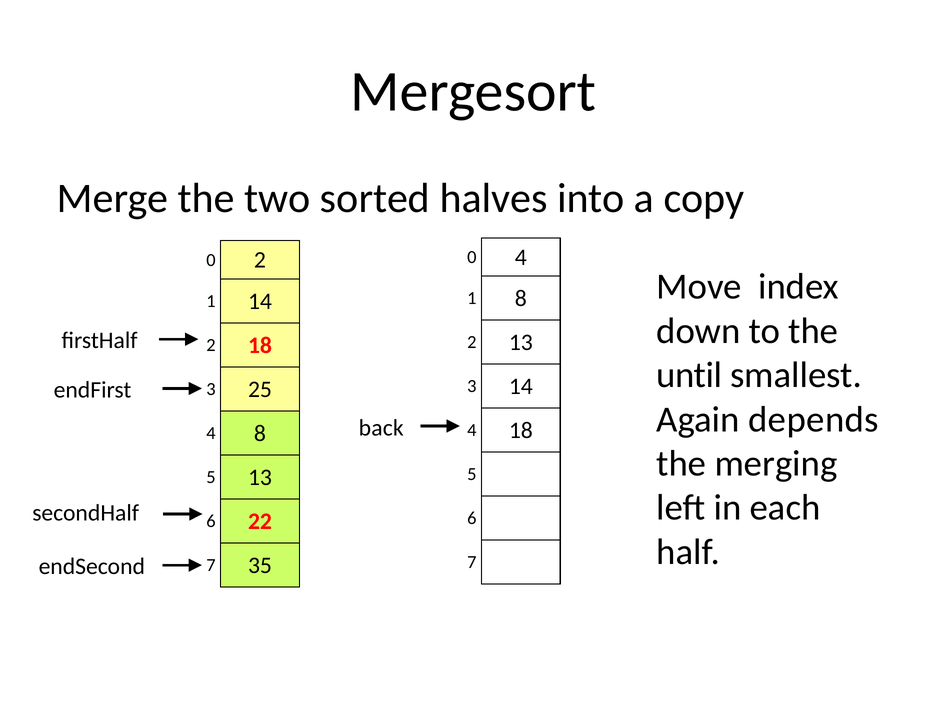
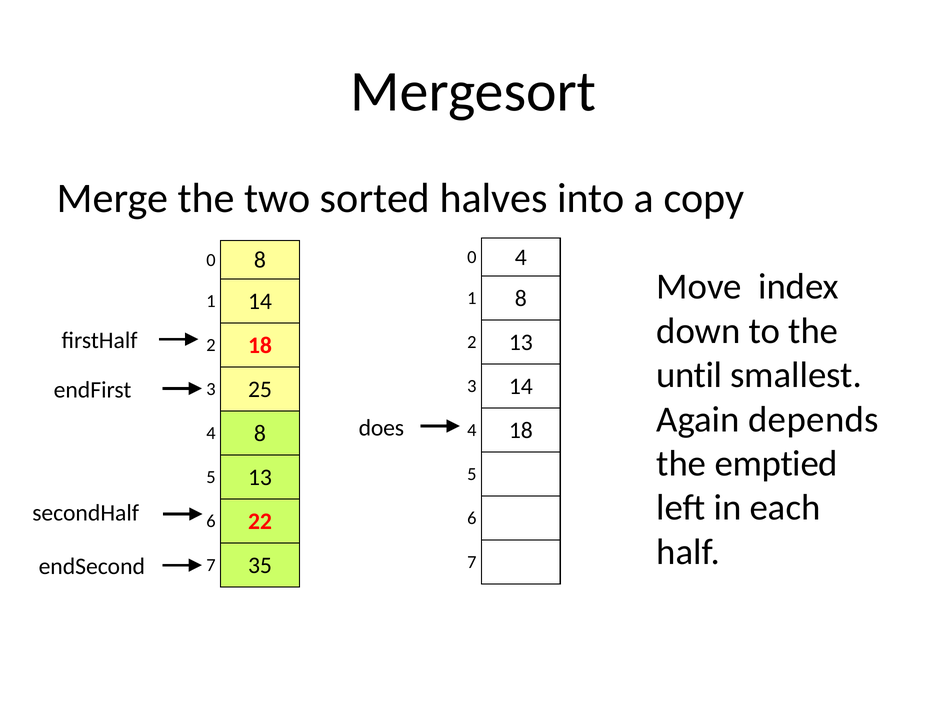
0 2: 2 -> 8
back: back -> does
merging: merging -> emptied
